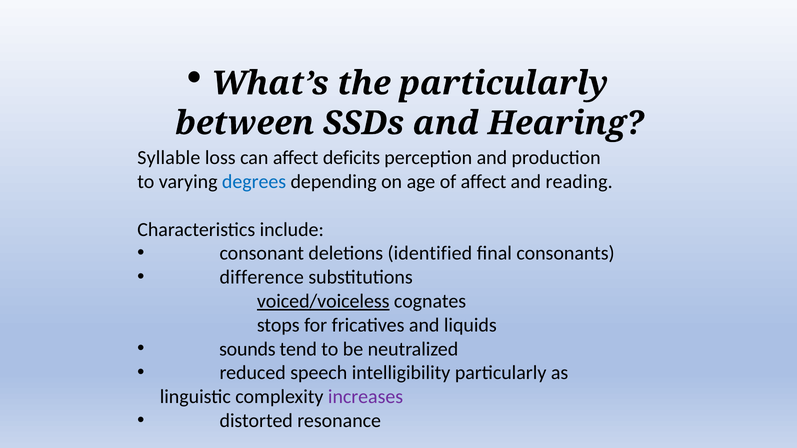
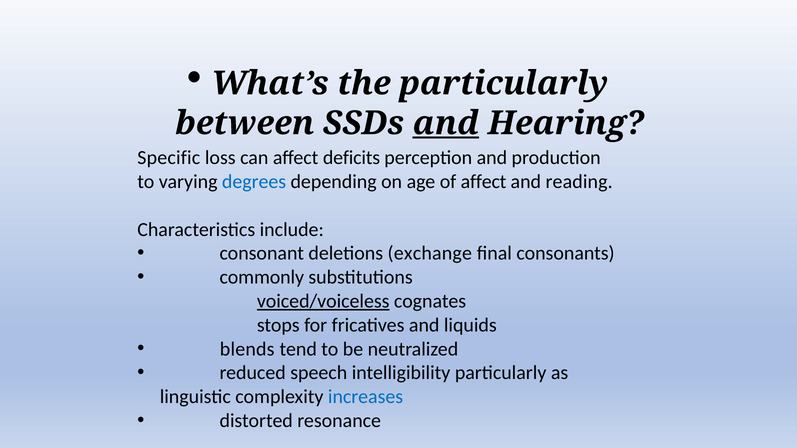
and at (446, 123) underline: none -> present
Syllable: Syllable -> Specific
identified: identified -> exchange
difference: difference -> commonly
sounds: sounds -> blends
increases colour: purple -> blue
